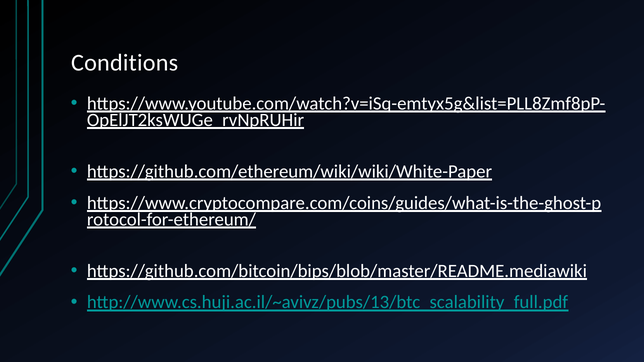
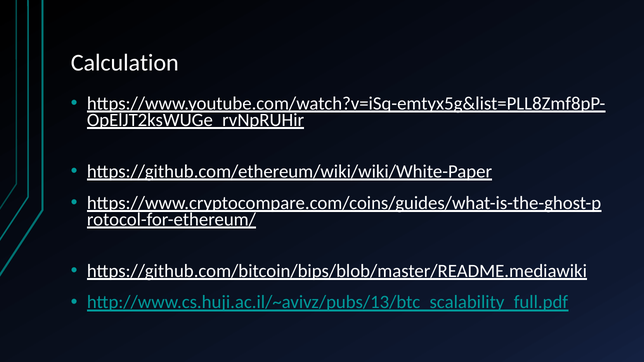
Conditions: Conditions -> Calculation
